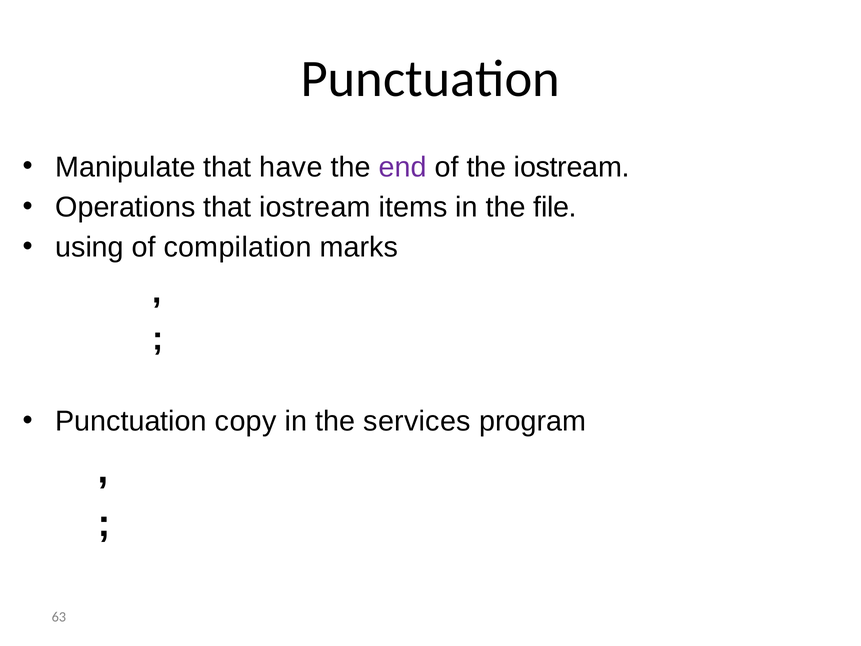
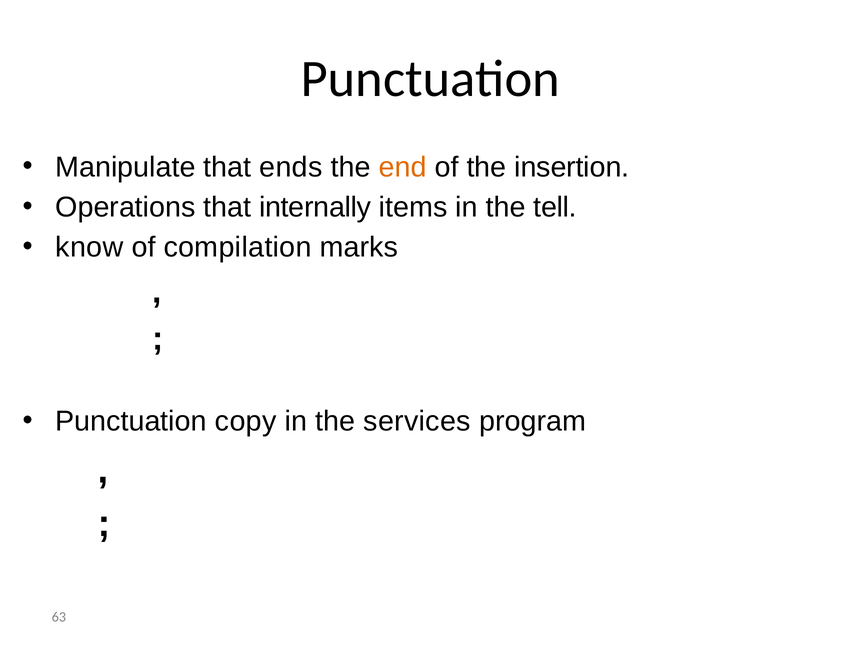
have: have -> ends
end colour: purple -> orange
the iostream: iostream -> insertion
that iostream: iostream -> internally
file: file -> tell
using: using -> know
